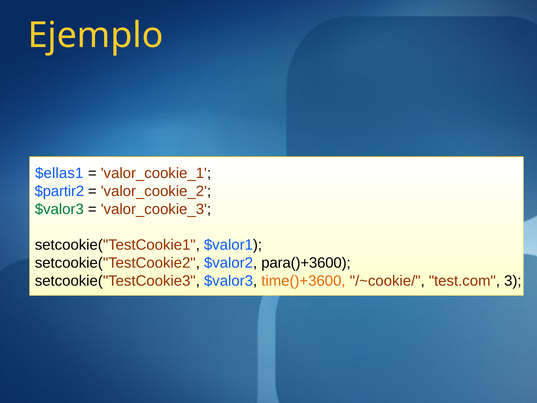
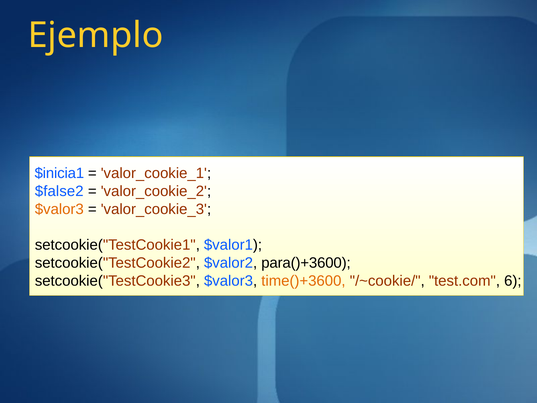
$ellas1: $ellas1 -> $inicia1
$partir2: $partir2 -> $false2
$valor3 at (59, 209) colour: green -> orange
3: 3 -> 6
